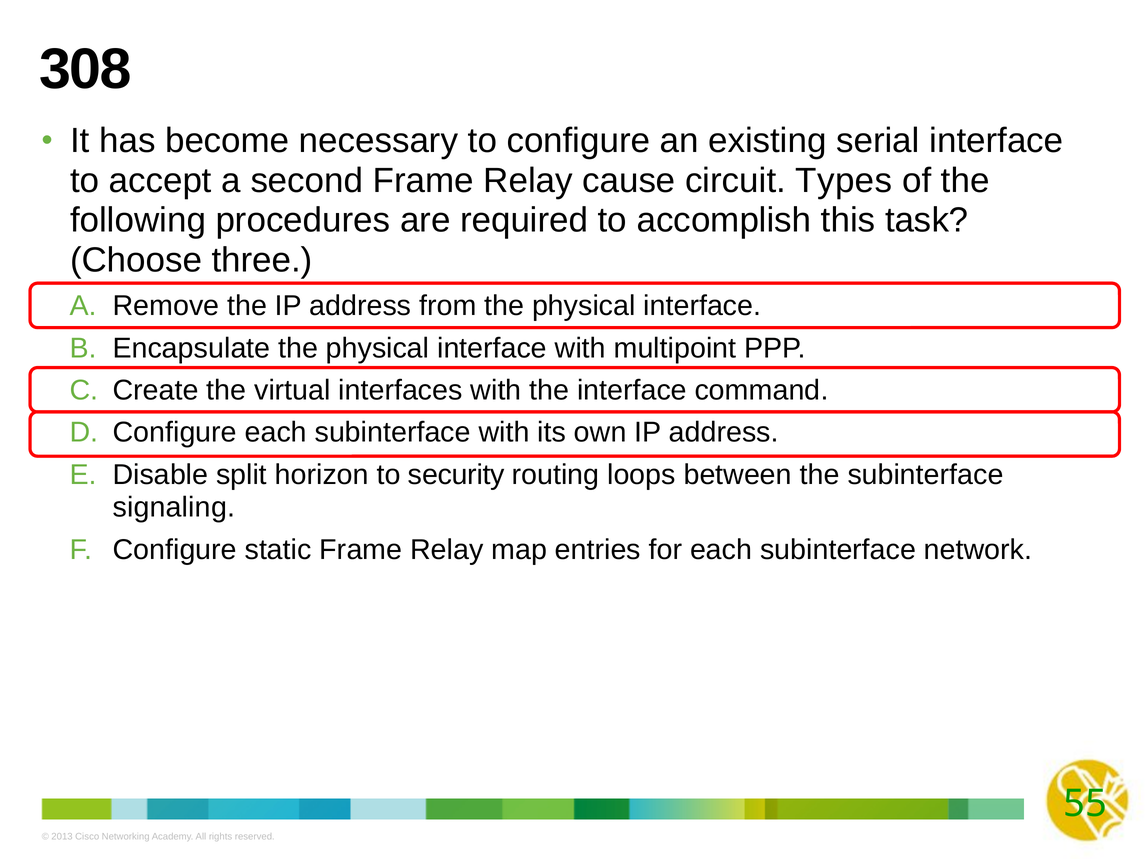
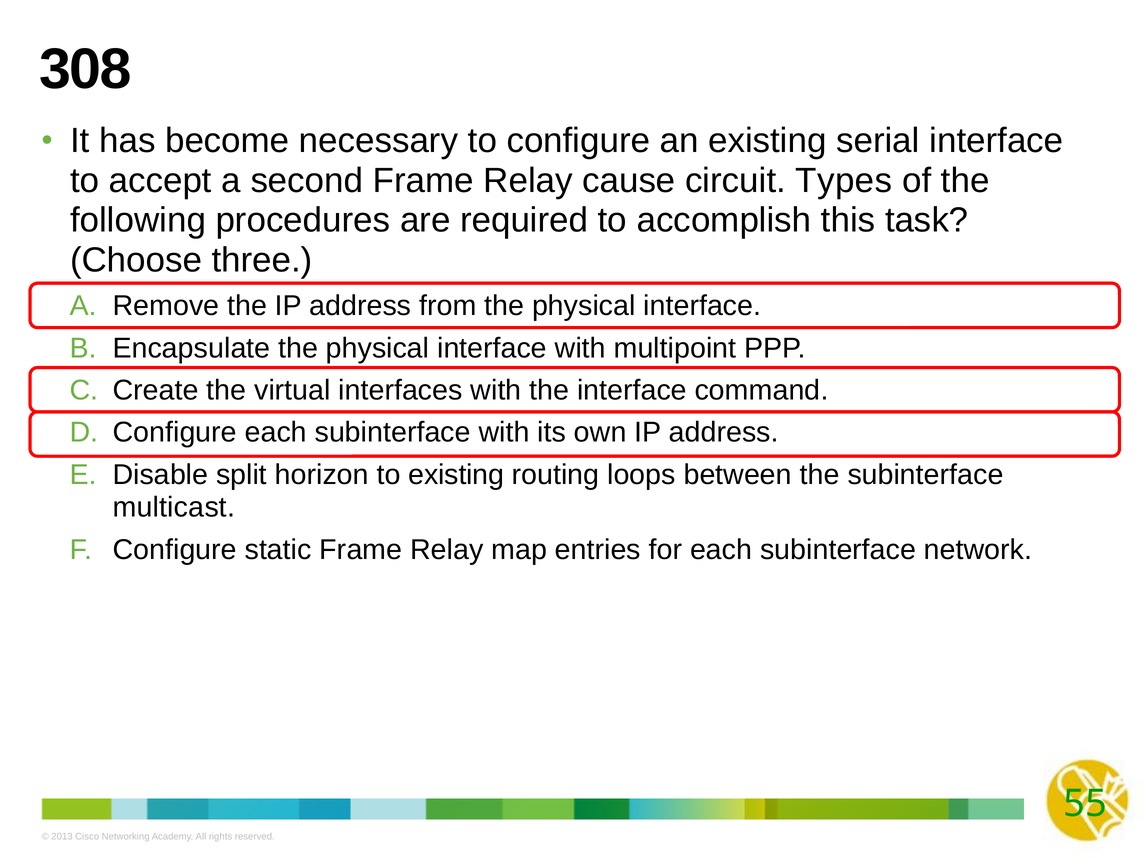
to security: security -> existing
signaling: signaling -> multicast
